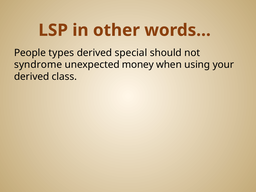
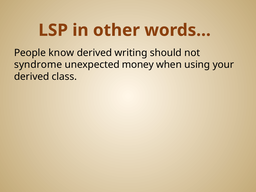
types: types -> know
special: special -> writing
